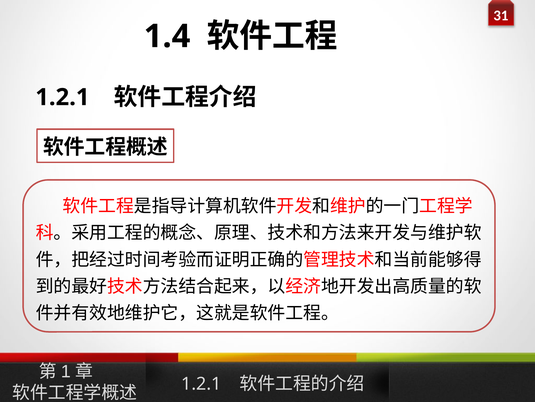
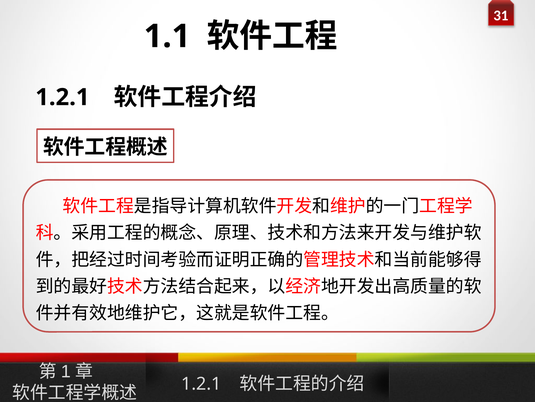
1.4: 1.4 -> 1.1
